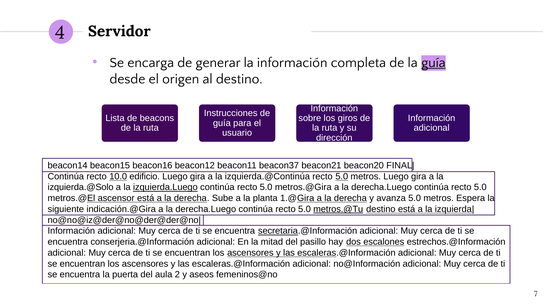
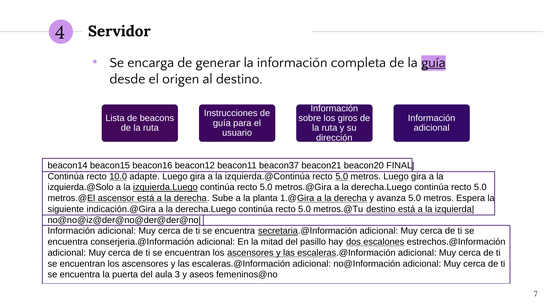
edificio: edificio -> adapte
metros.@Tu underline: present -> none
2: 2 -> 3
